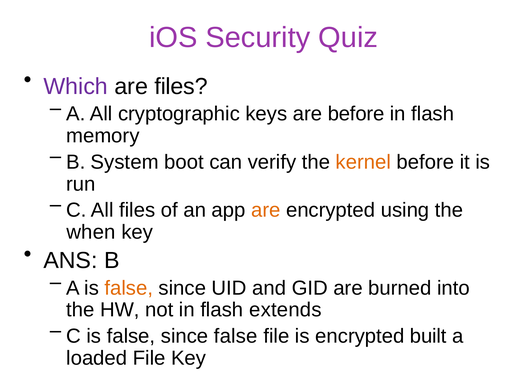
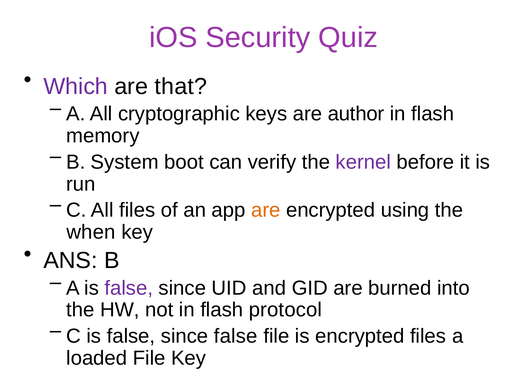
are files: files -> that
are before: before -> author
kernel colour: orange -> purple
false at (129, 288) colour: orange -> purple
extends: extends -> protocol
encrypted built: built -> files
